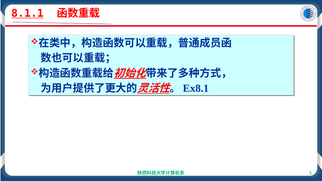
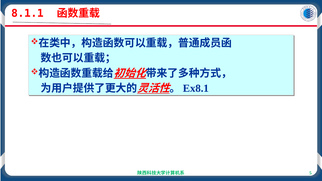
8.1.1 underline: present -> none
